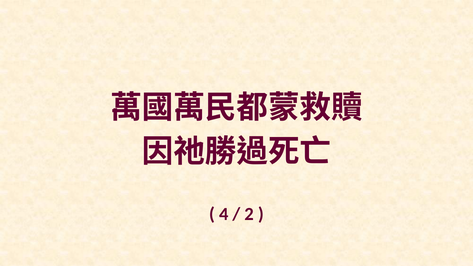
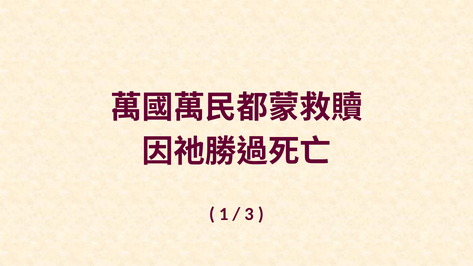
4: 4 -> 1
2: 2 -> 3
